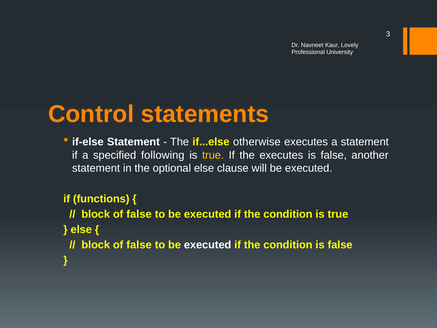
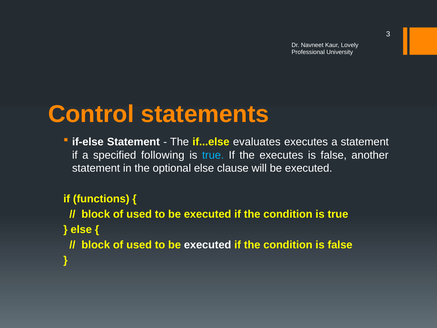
otherwise: otherwise -> evaluates
true at (213, 155) colour: yellow -> light blue
false at (139, 214): false -> used
false at (139, 245): false -> used
